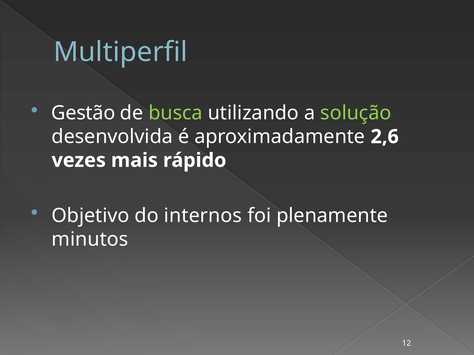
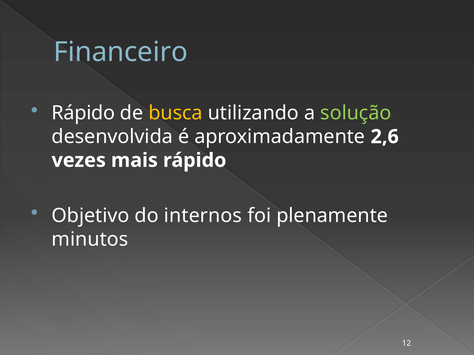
Multiperfil: Multiperfil -> Financeiro
Gestão at (83, 113): Gestão -> Rápido
busca colour: light green -> yellow
